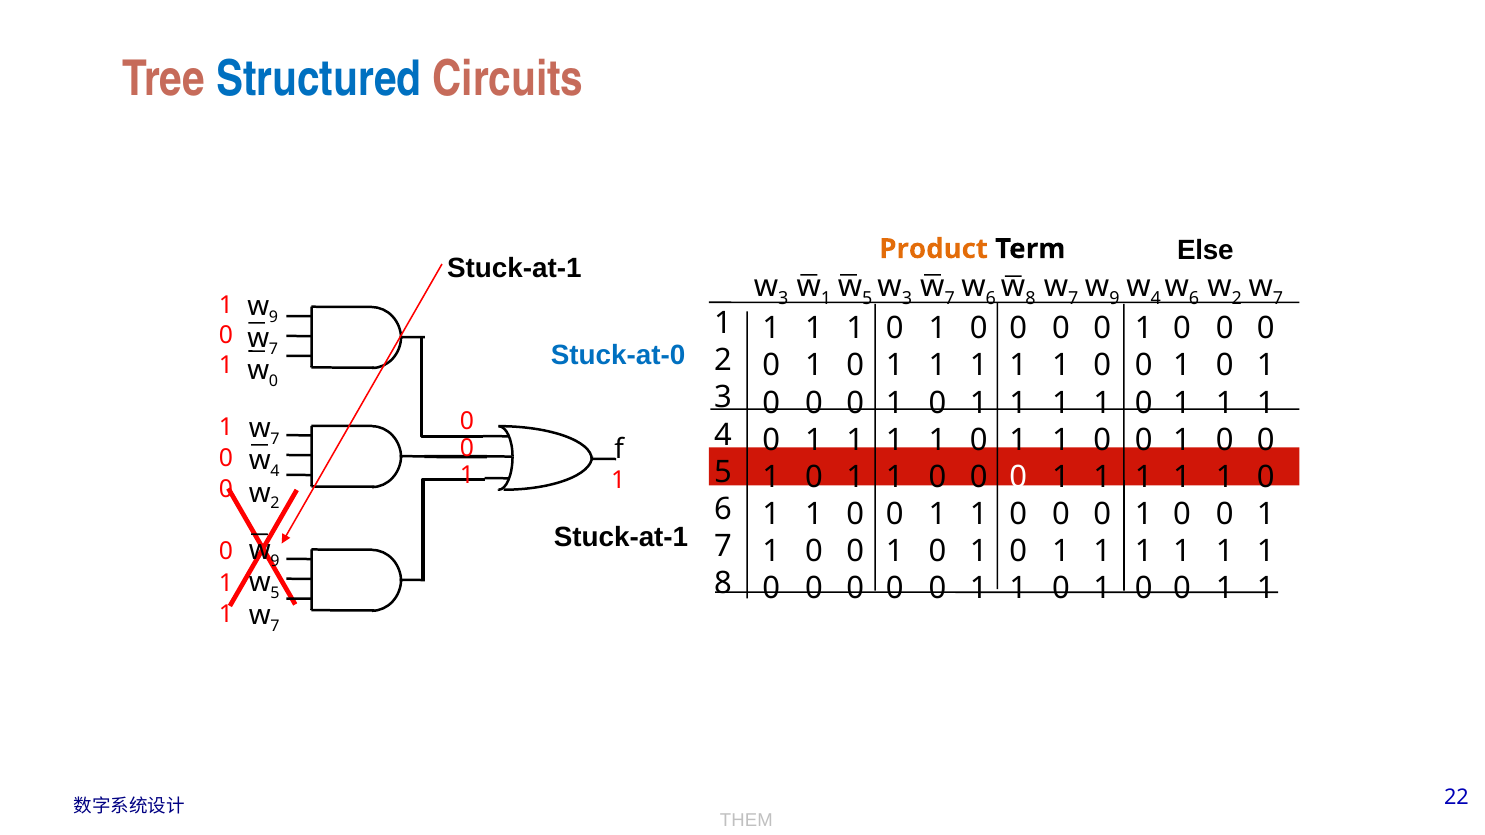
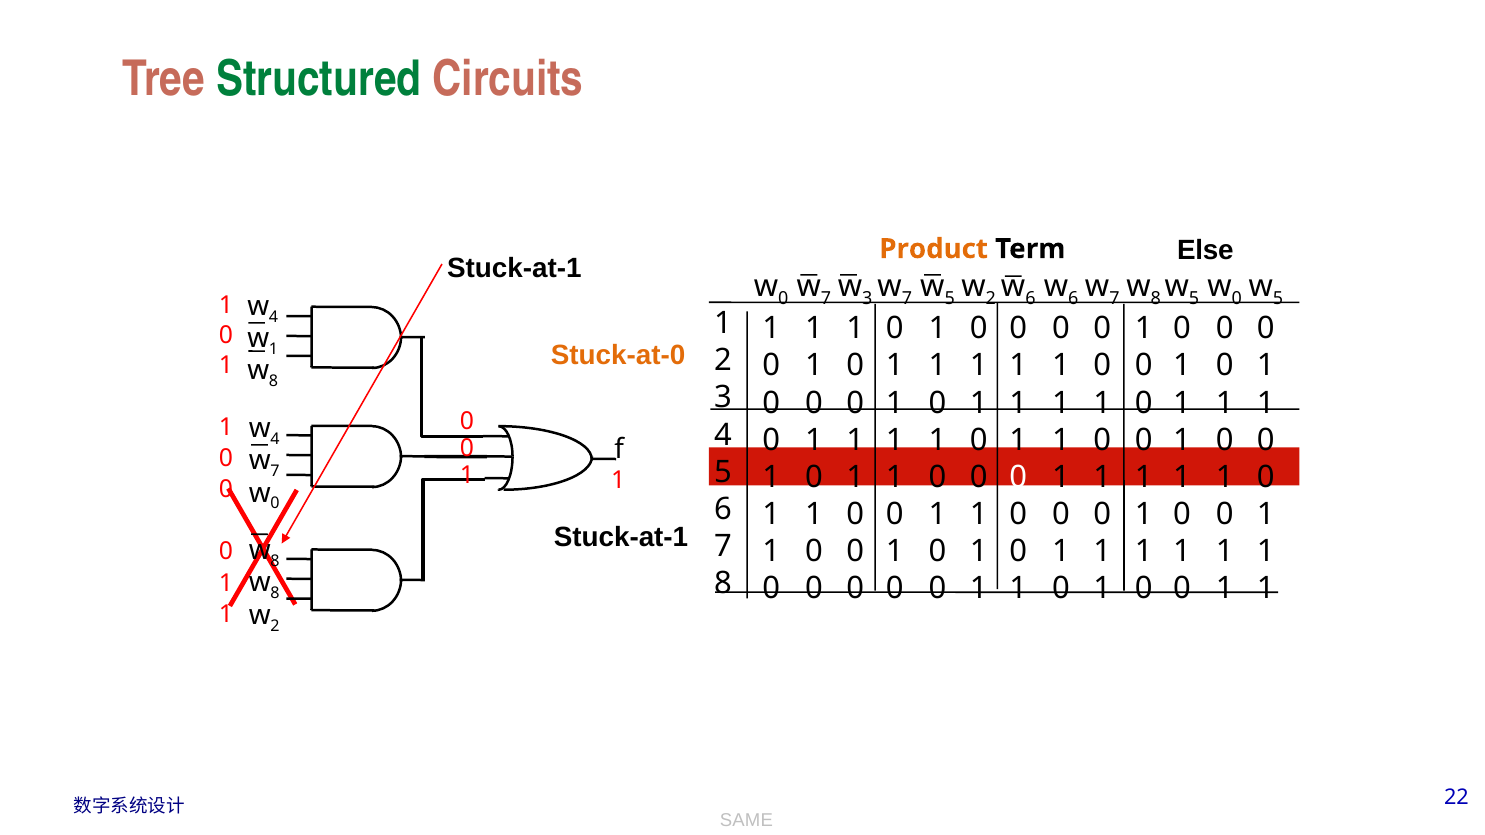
Structured colour: blue -> green
3 at (783, 298): 3 -> 0
1 at (826, 298): 1 -> 7
5 at (867, 298): 5 -> 3
3 at (907, 298): 3 -> 7
7 at (950, 298): 7 -> 5
6 at (991, 298): 6 -> 2
8 at (1030, 298): 8 -> 6
7 at (1073, 298): 7 -> 6
9 at (1114, 298): 9 -> 7
4 at (1156, 298): 4 -> 8
6 at (1194, 298): 6 -> 5
2 at (1237, 298): 2 -> 0
7 at (1278, 298): 7 -> 5
9 at (274, 317): 9 -> 4
7 at (274, 349): 7 -> 1
Stuck-at-0 colour: blue -> orange
0 at (274, 382): 0 -> 8
7 at (275, 439): 7 -> 4
4 at (275, 472): 4 -> 7
2 at (275, 504): 2 -> 0
9 at (275, 562): 9 -> 8
5 at (275, 594): 5 -> 8
7 at (275, 626): 7 -> 2
THEM: THEM -> SAME
